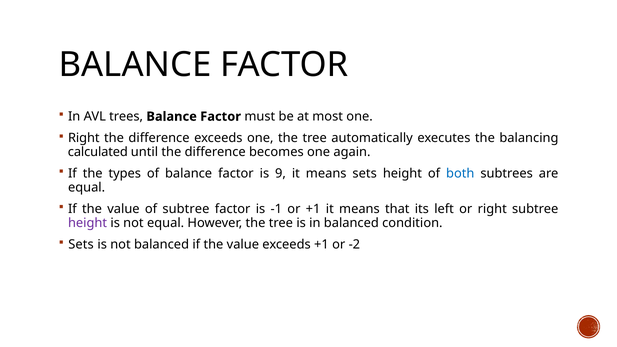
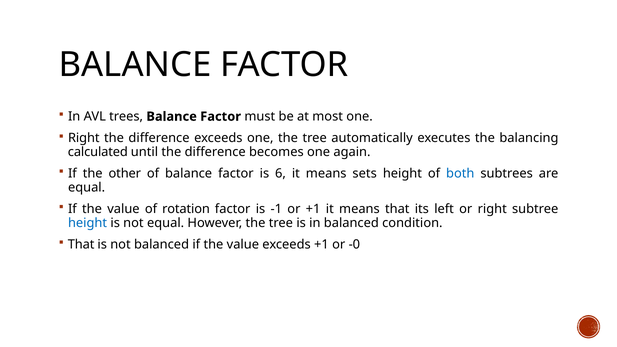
types: types -> other
9: 9 -> 6
of subtree: subtree -> rotation
height at (88, 223) colour: purple -> blue
Sets at (81, 245): Sets -> That
-2: -2 -> -0
